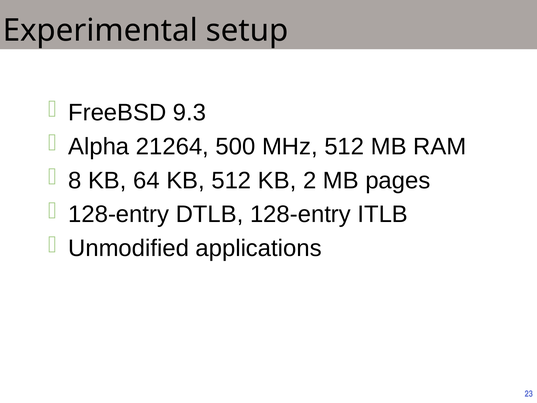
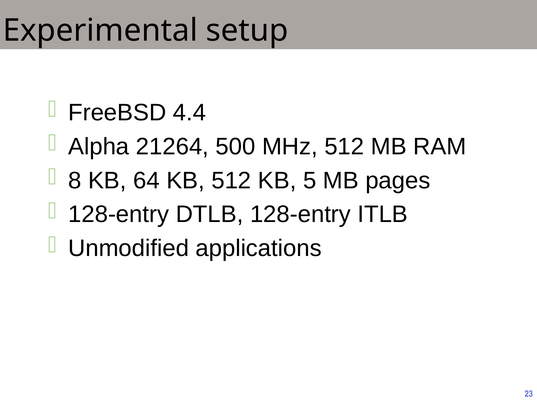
9.3: 9.3 -> 4.4
2: 2 -> 5
